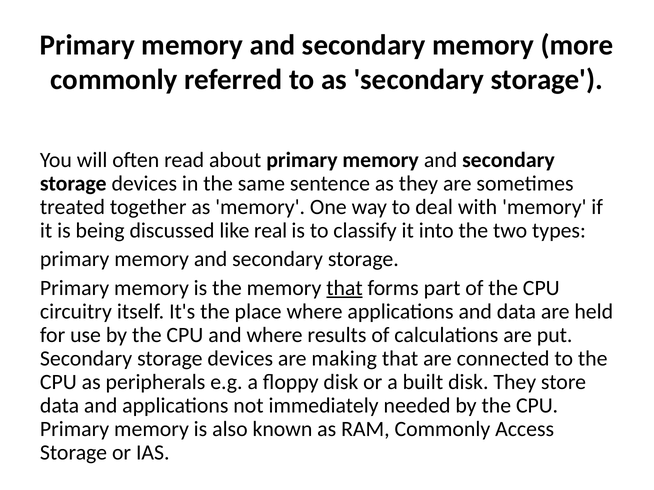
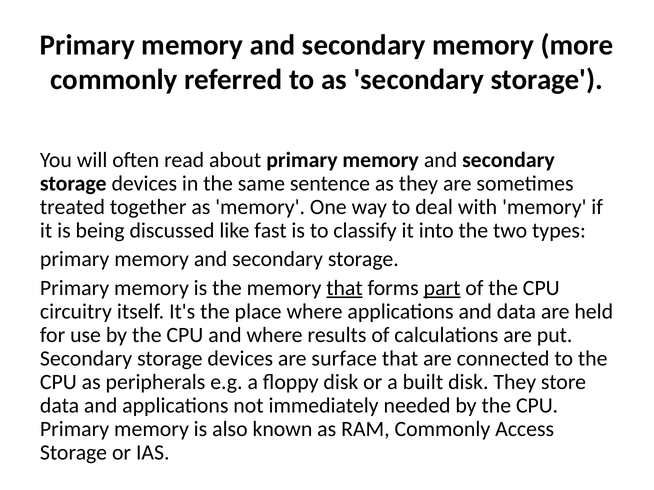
real: real -> fast
part underline: none -> present
making: making -> surface
